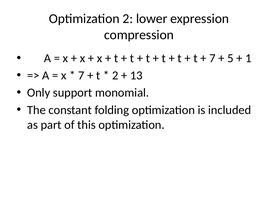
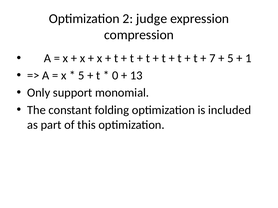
lower: lower -> judge
7 at (81, 76): 7 -> 5
2 at (115, 76): 2 -> 0
